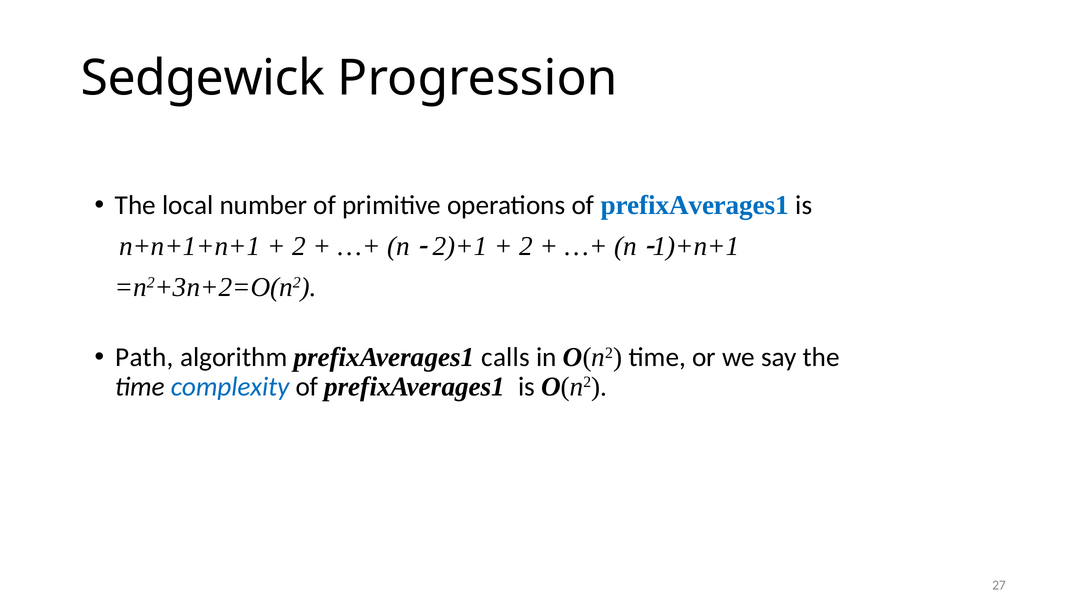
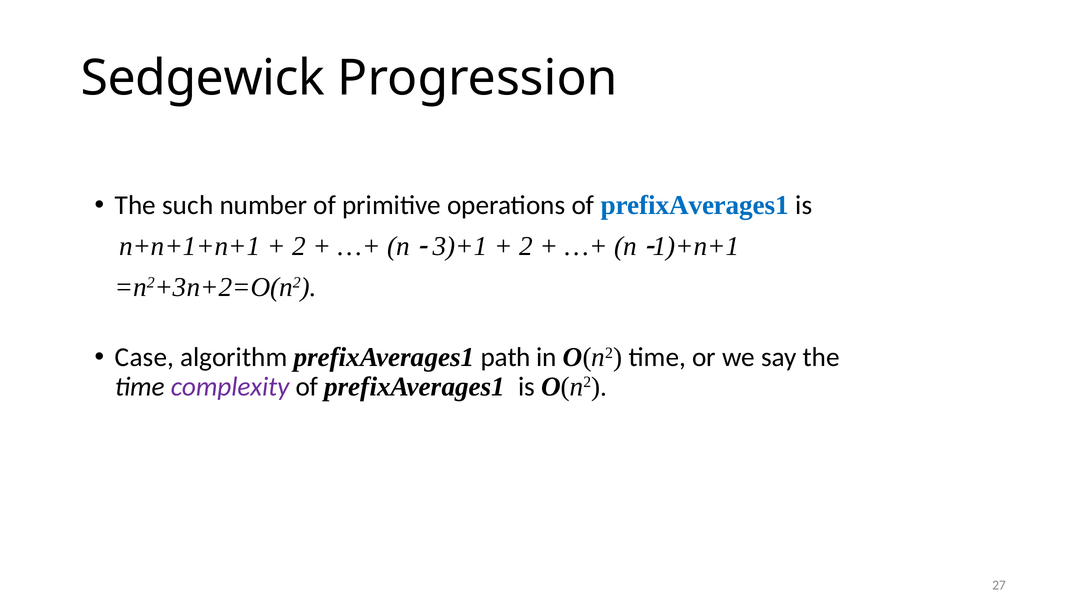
local: local -> such
2)+1: 2)+1 -> 3)+1
Path: Path -> Case
calls: calls -> path
complexity colour: blue -> purple
